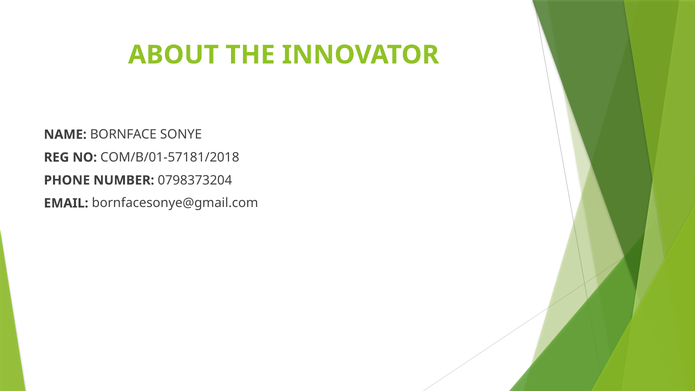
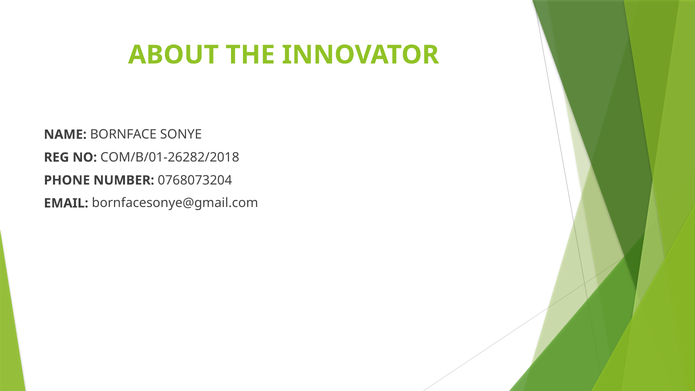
COM/B/01-57181/2018: COM/B/01-57181/2018 -> COM/B/01-26282/2018
0798373204: 0798373204 -> 0768073204
